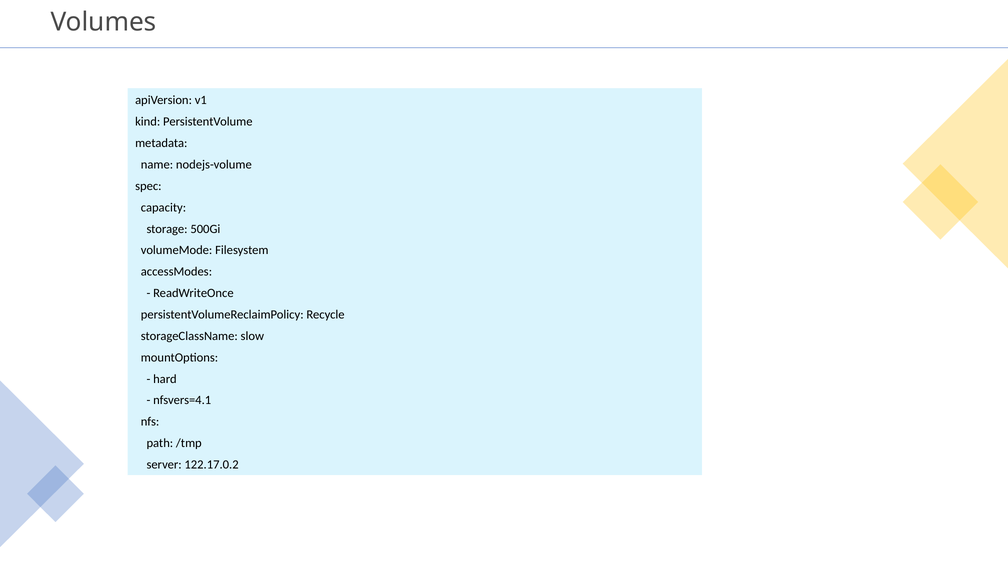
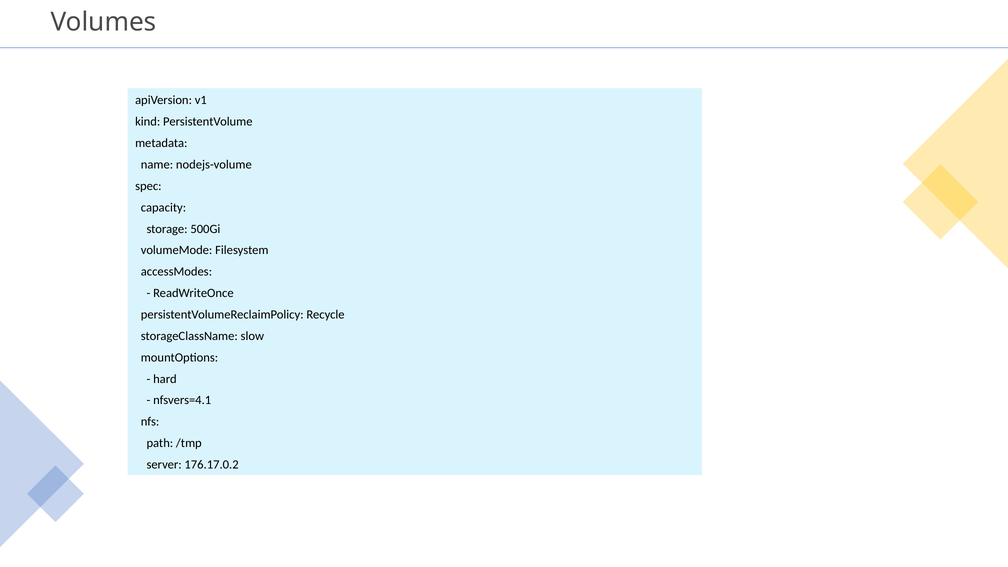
122.17.0.2: 122.17.0.2 -> 176.17.0.2
